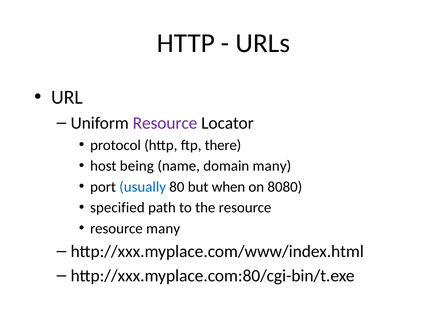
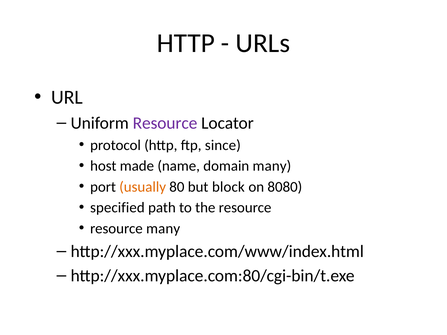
there: there -> since
being: being -> made
usually colour: blue -> orange
when: when -> block
